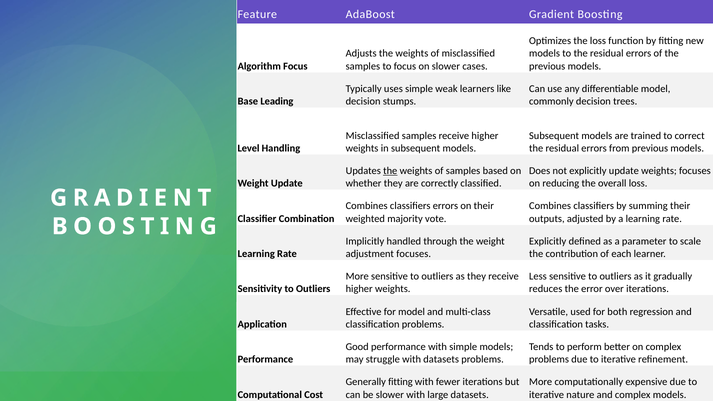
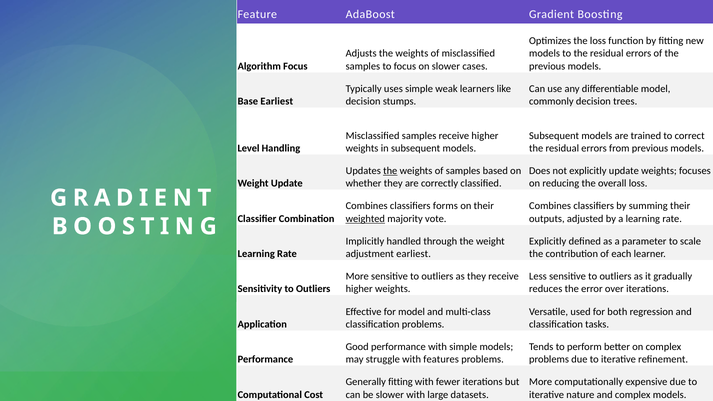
Base Leading: Leading -> Earliest
classifiers errors: errors -> forms
weighted underline: none -> present
adjustment focuses: focuses -> earliest
with datasets: datasets -> features
